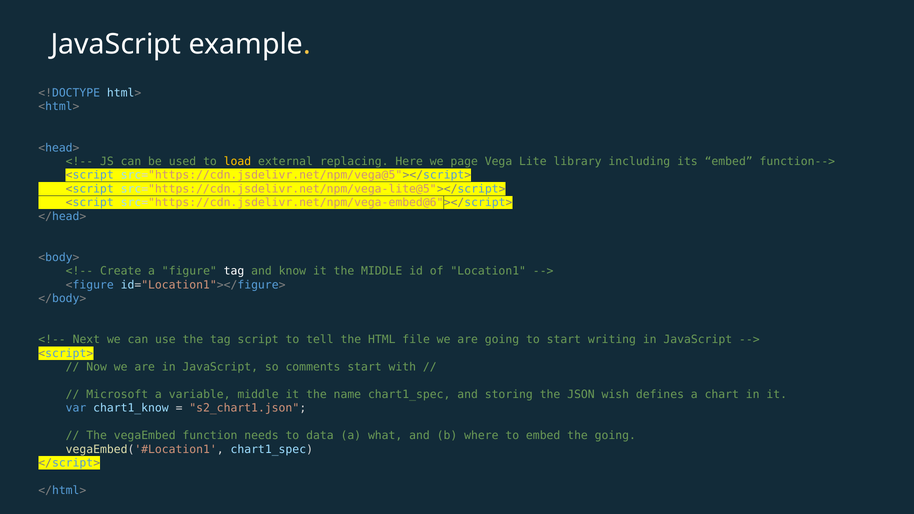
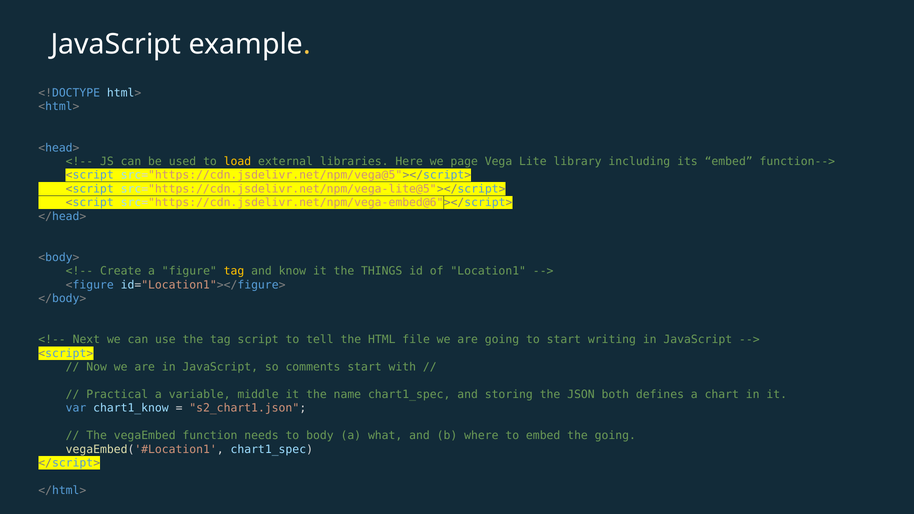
replacing: replacing -> libraries
tag at (234, 271) colour: white -> yellow
the MIDDLE: MIDDLE -> THINGS
Microsoft: Microsoft -> Practical
wish: wish -> both
data: data -> body
